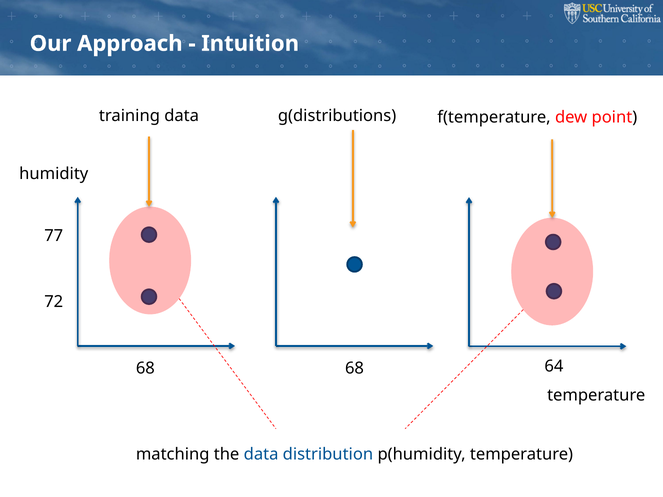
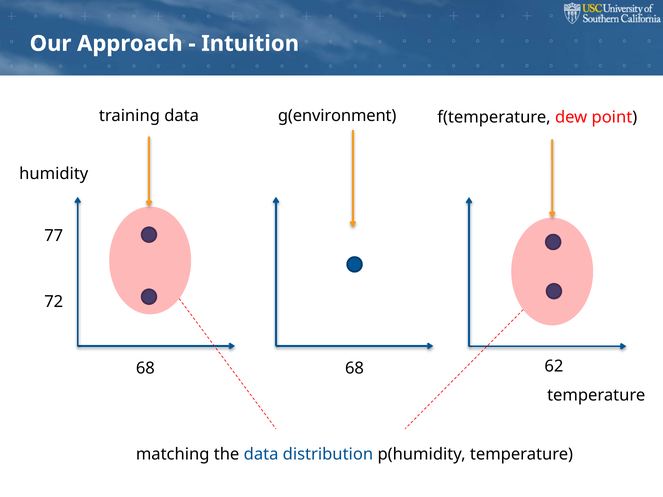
g(distributions: g(distributions -> g(environment
64: 64 -> 62
